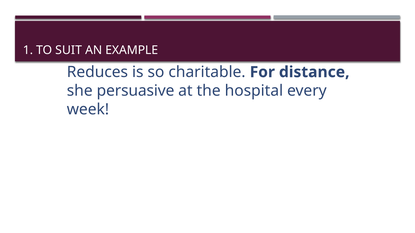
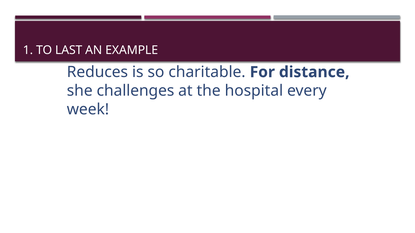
SUIT: SUIT -> LAST
persuasive: persuasive -> challenges
